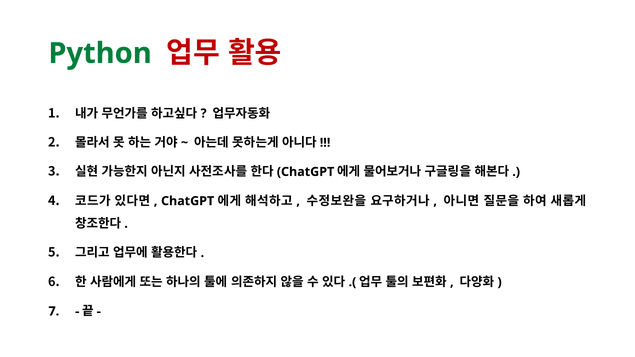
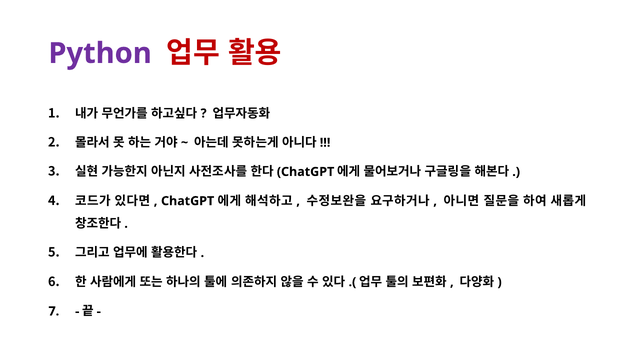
Python colour: green -> purple
